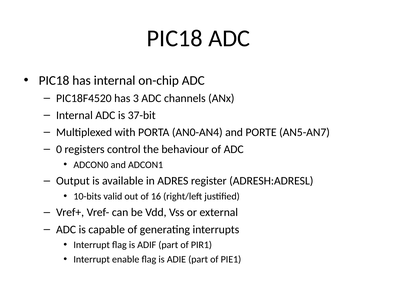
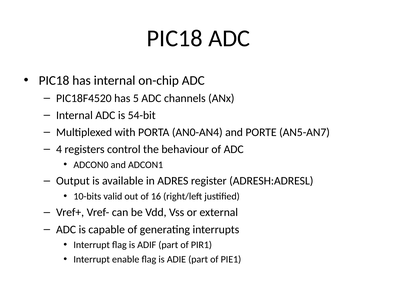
3: 3 -> 5
37-bit: 37-bit -> 54-bit
0: 0 -> 4
